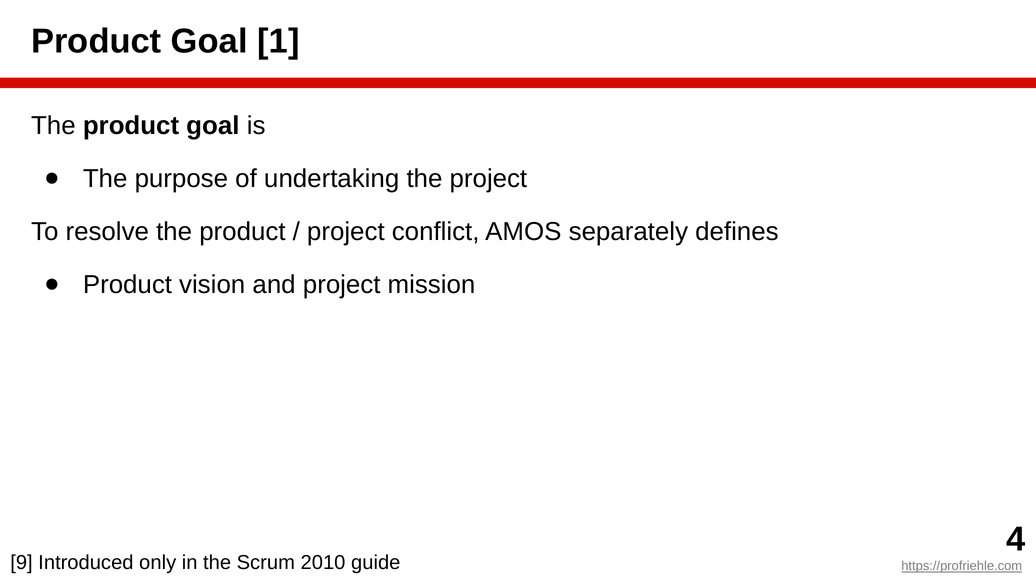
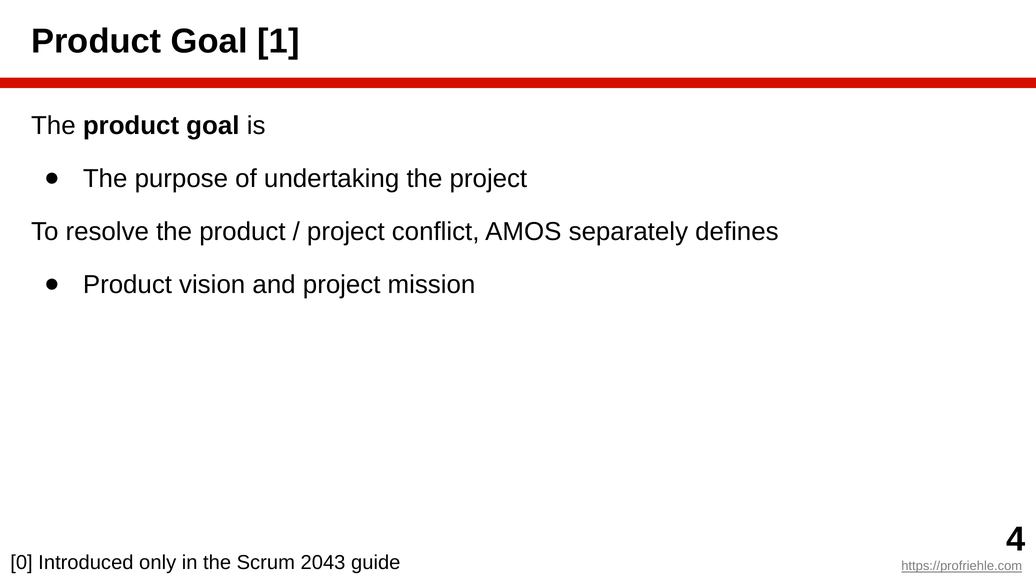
9: 9 -> 0
2010: 2010 -> 2043
